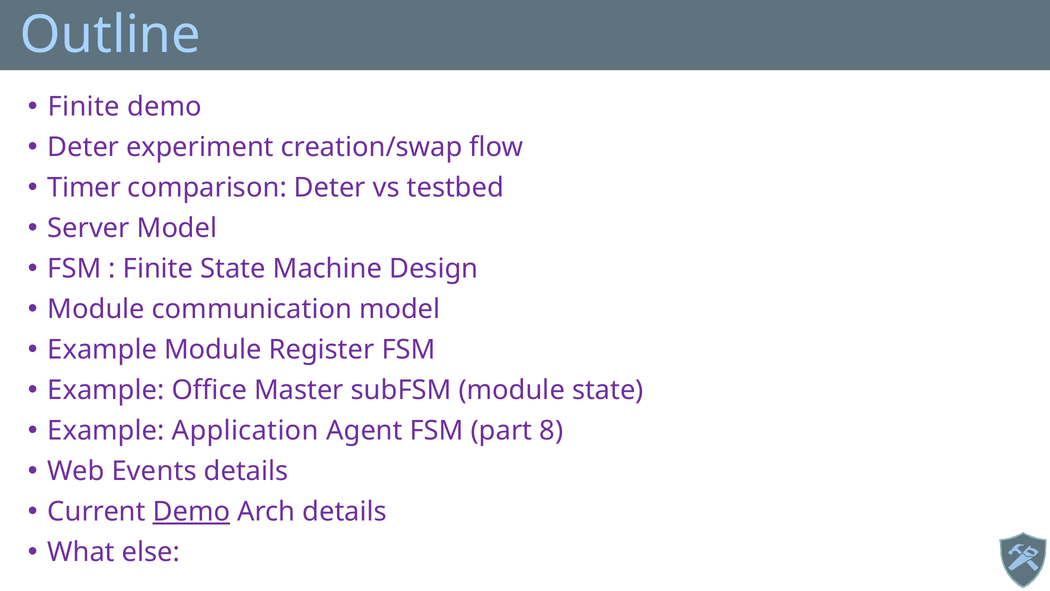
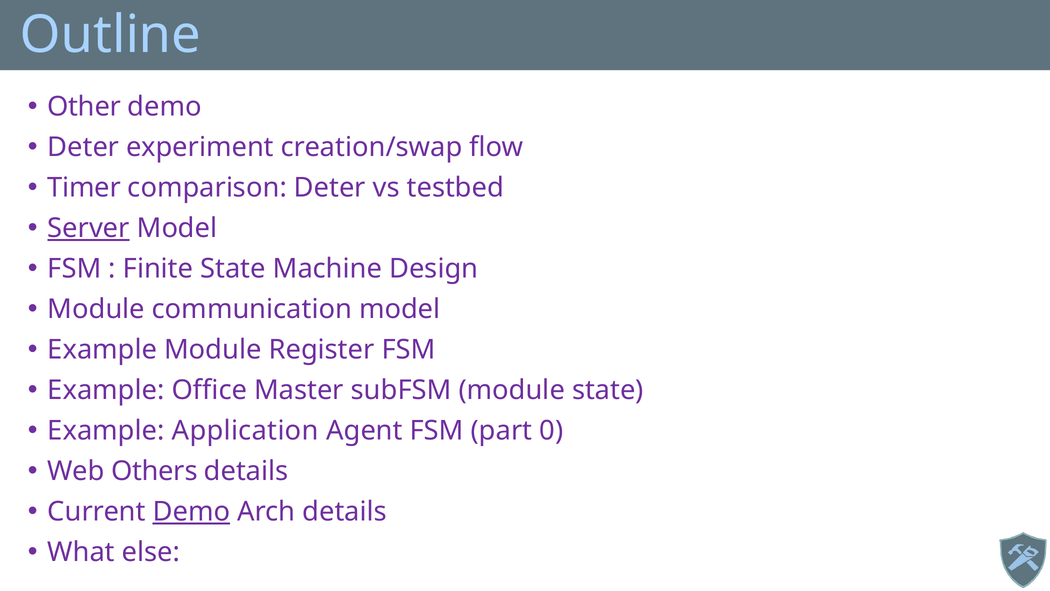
Finite at (84, 107): Finite -> Other
Server underline: none -> present
8: 8 -> 0
Events: Events -> Others
